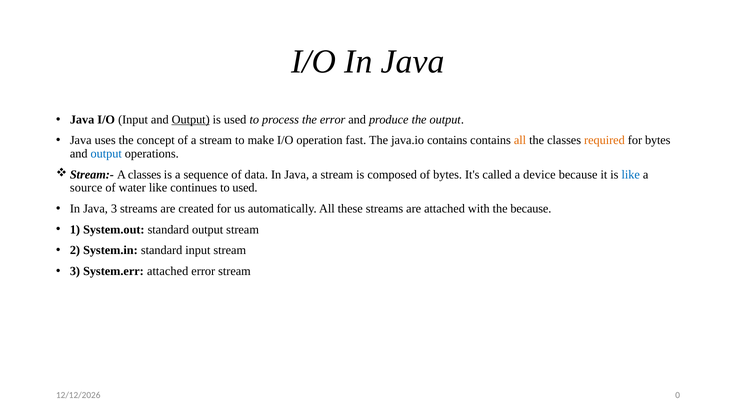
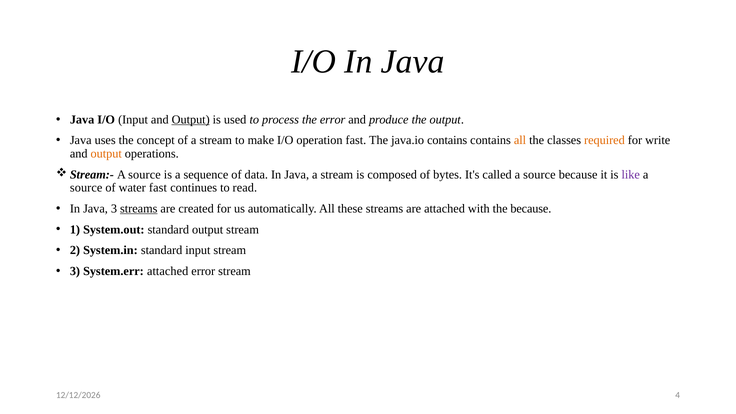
for bytes: bytes -> write
output at (106, 154) colour: blue -> orange
classes at (145, 174): classes -> source
called a device: device -> source
like at (631, 174) colour: blue -> purple
water like: like -> fast
to used: used -> read
streams at (139, 209) underline: none -> present
0: 0 -> 4
